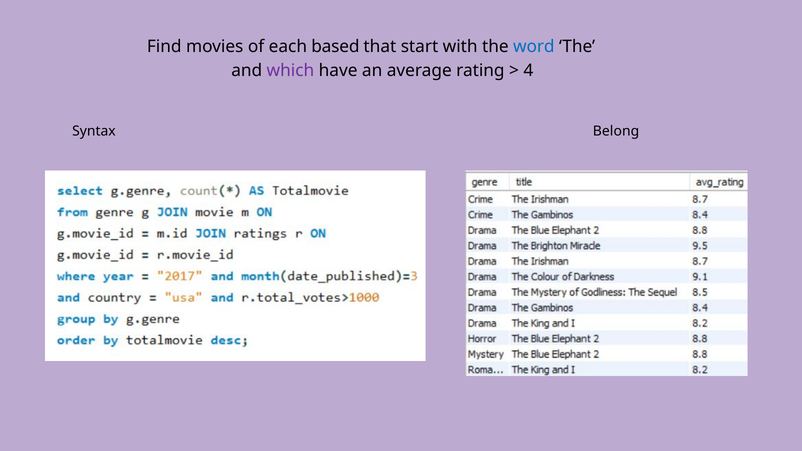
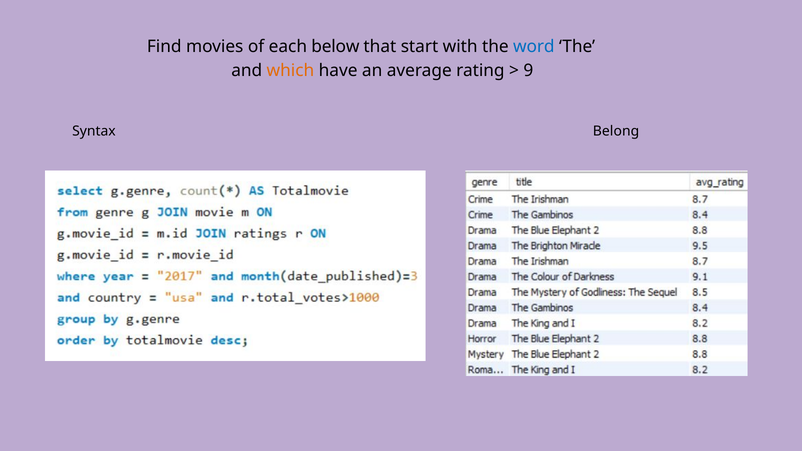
based: based -> below
which colour: purple -> orange
4: 4 -> 9
